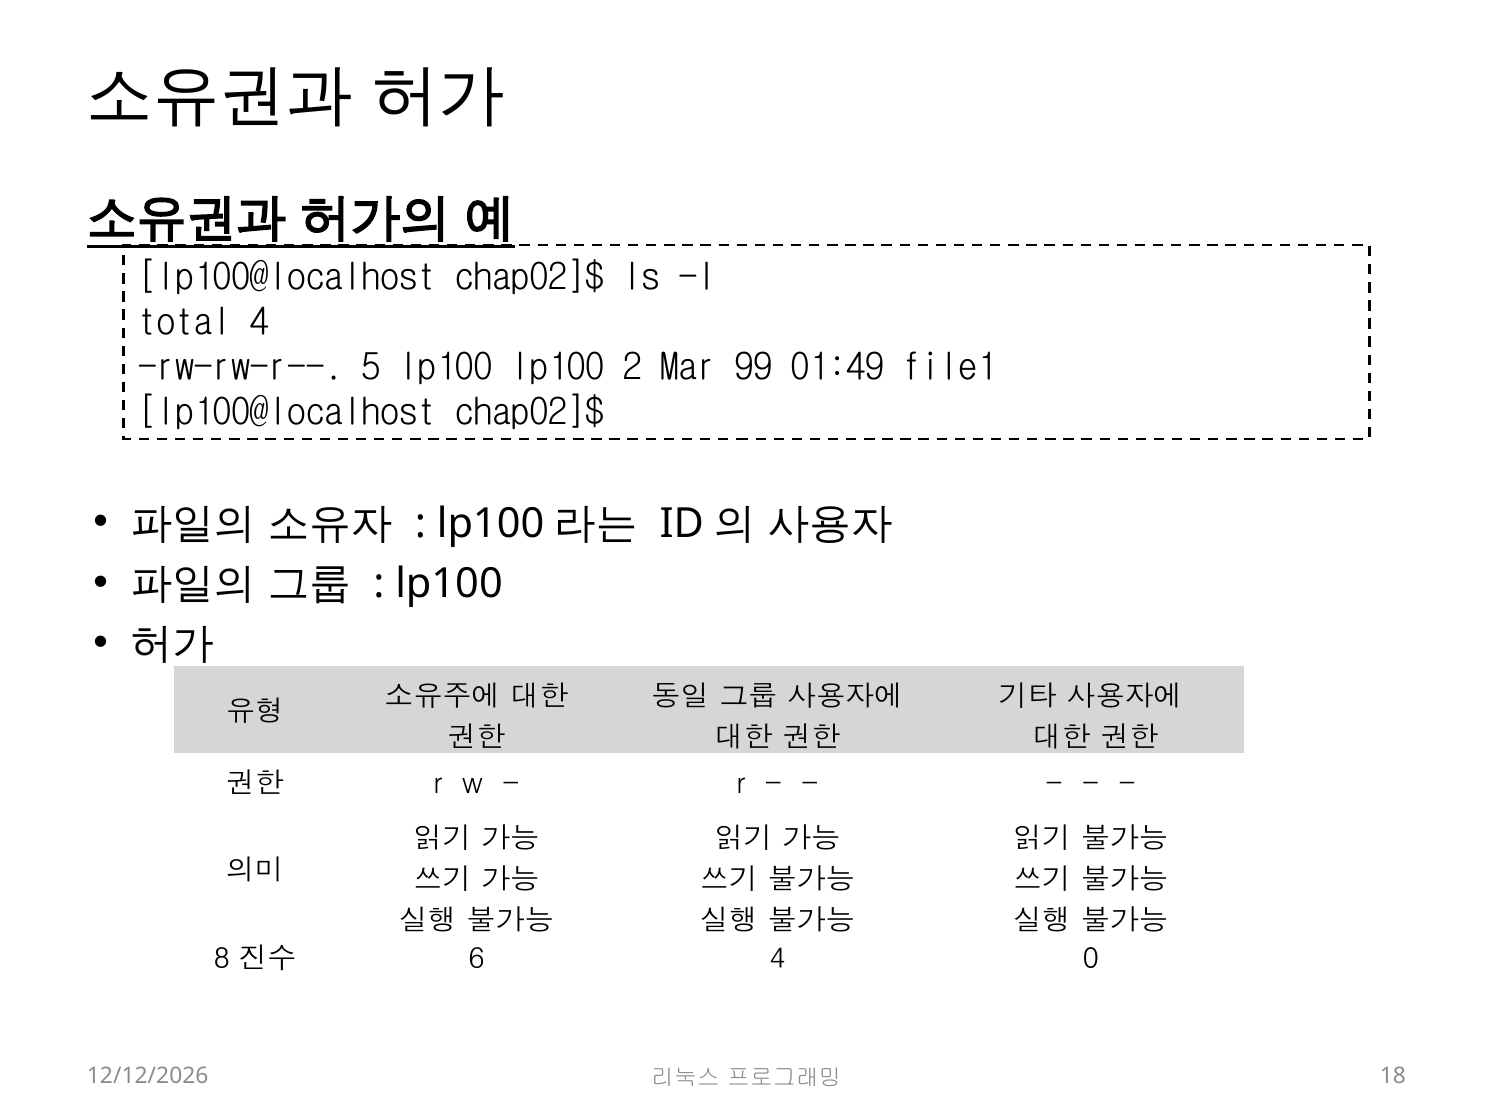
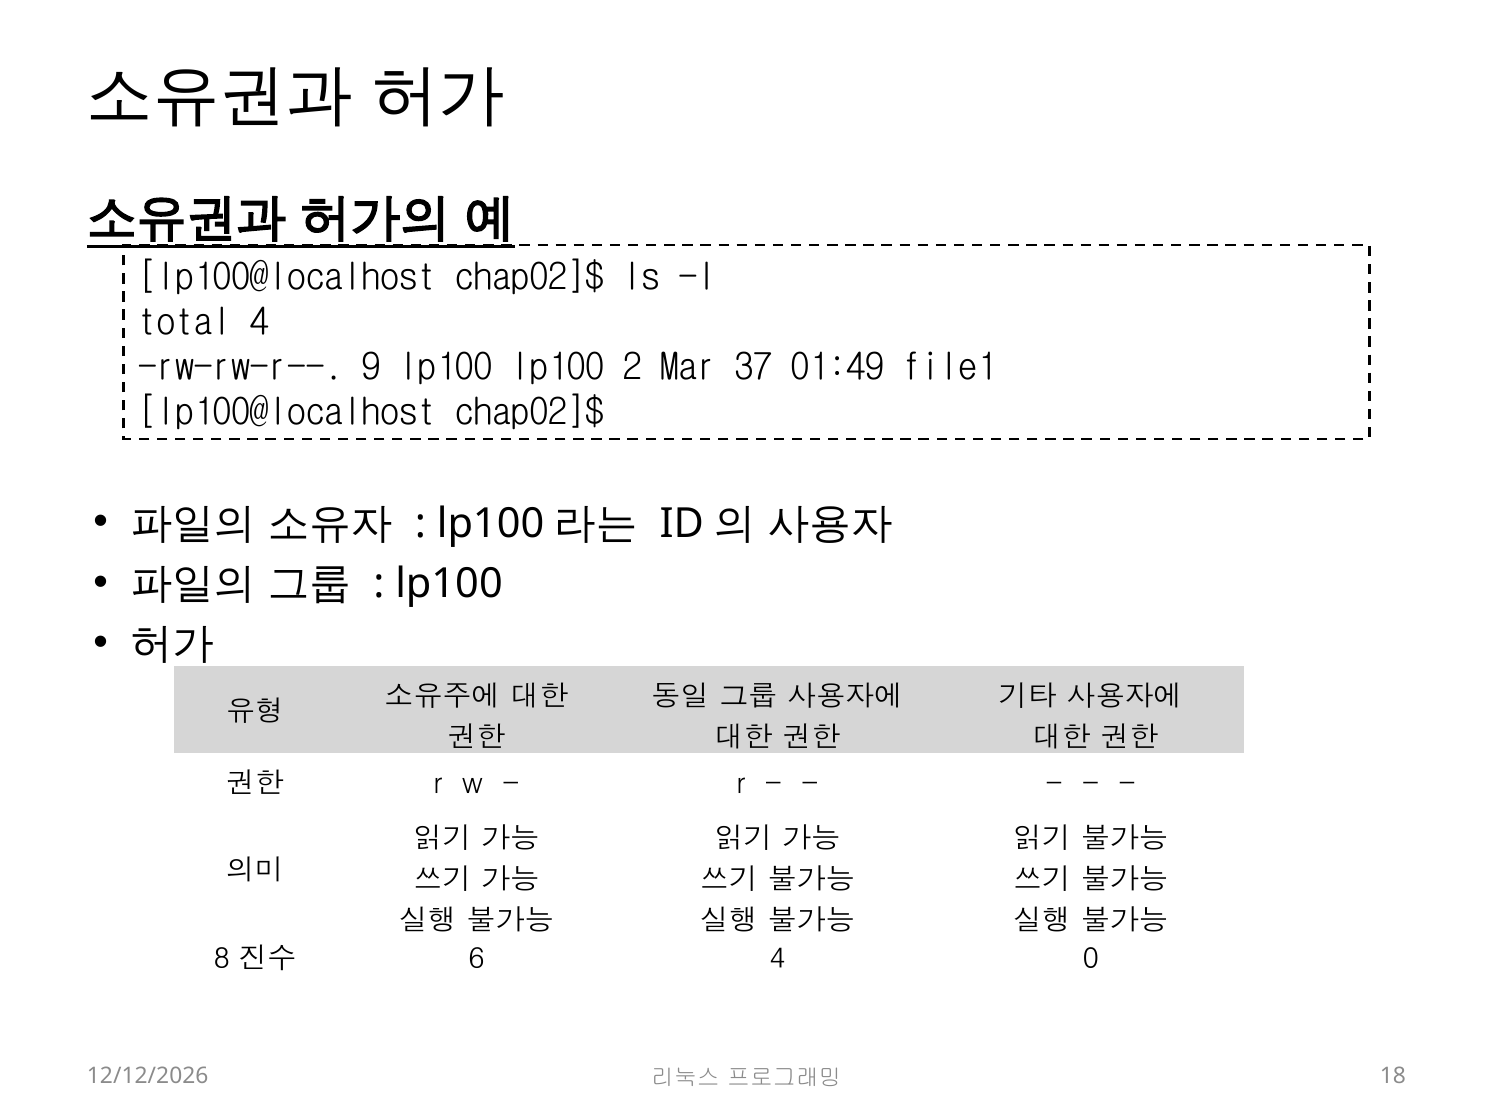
5: 5 -> 9
99: 99 -> 37
